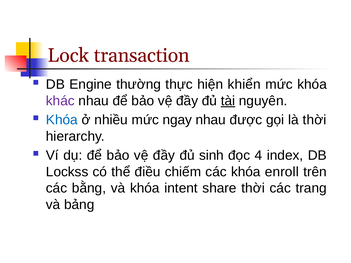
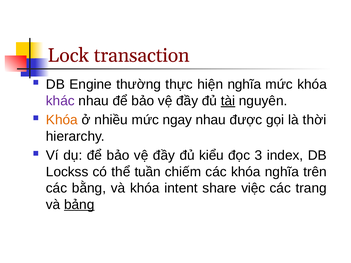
hiện khiển: khiển -> nghĩa
Khóa at (62, 120) colour: blue -> orange
sinh: sinh -> kiểu
4: 4 -> 3
điều: điều -> tuần
khóa enroll: enroll -> nghĩa
share thời: thời -> việc
bảng underline: none -> present
